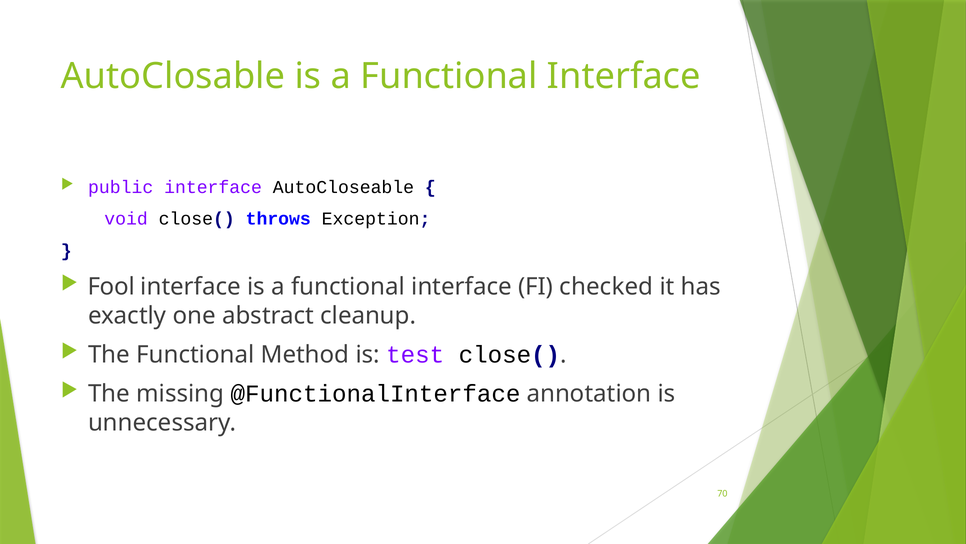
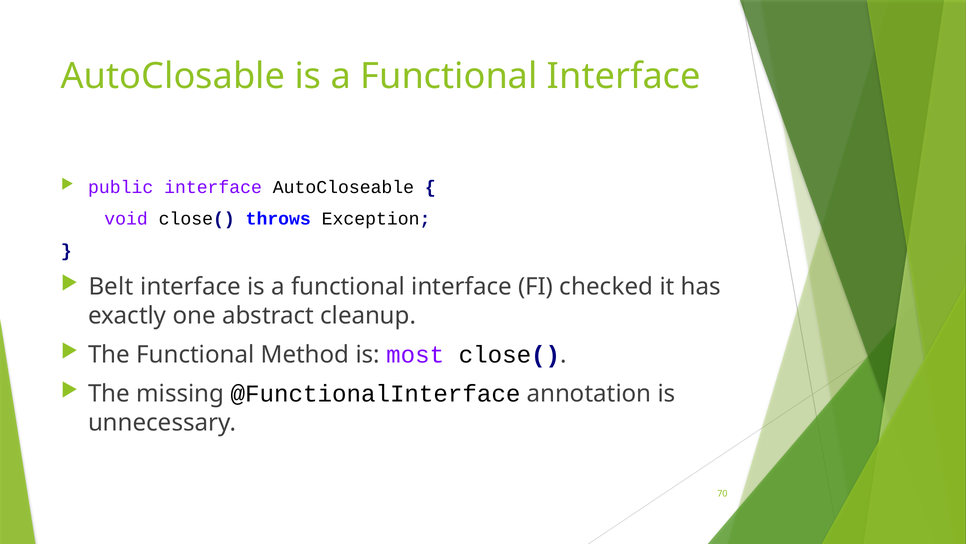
Fool: Fool -> Belt
test: test -> most
